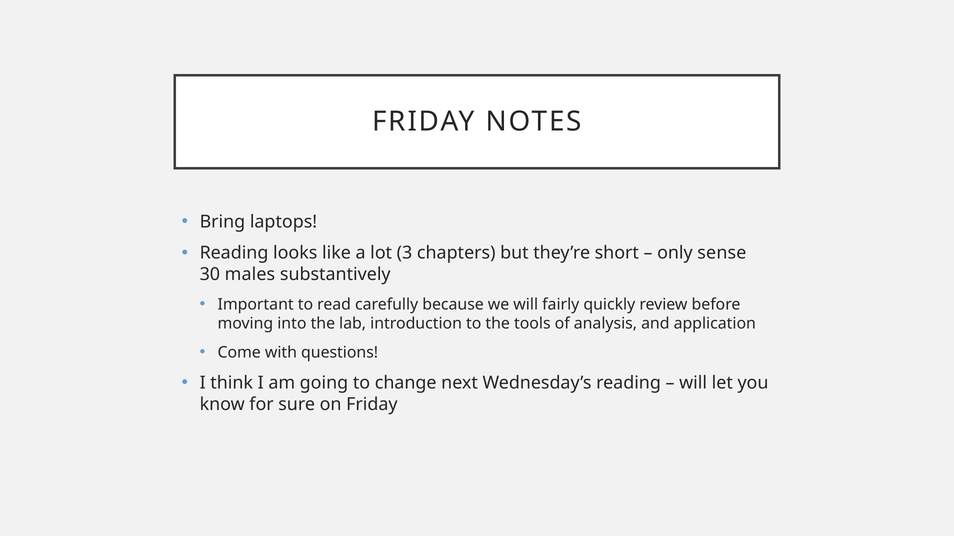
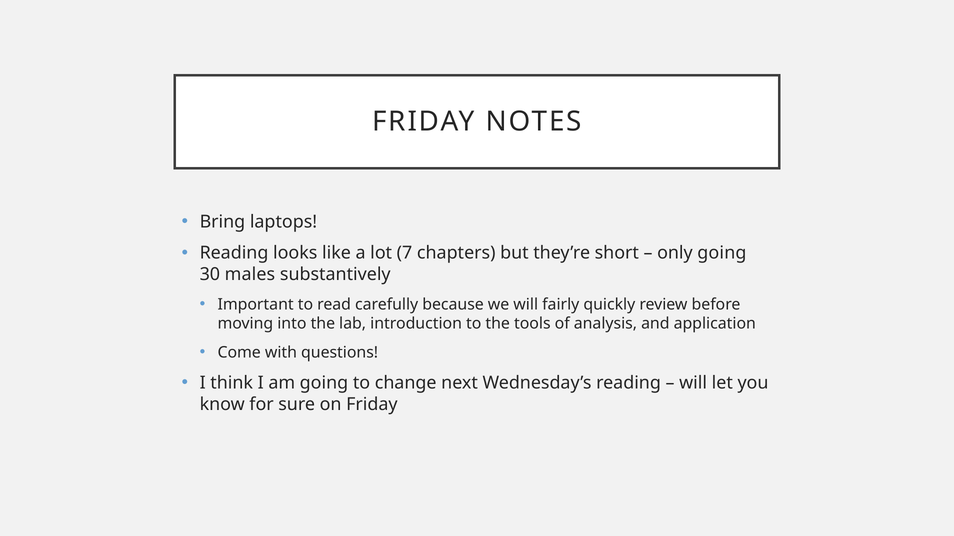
3: 3 -> 7
only sense: sense -> going
